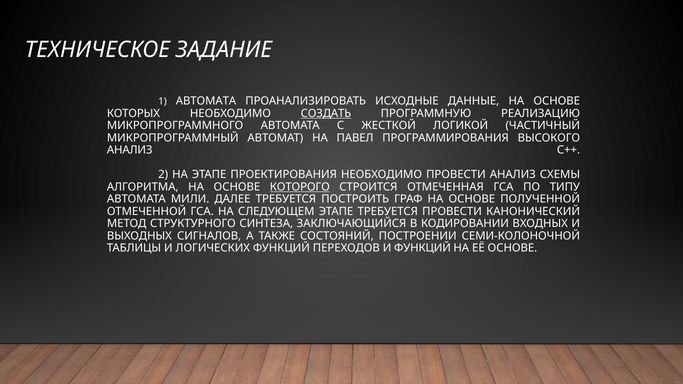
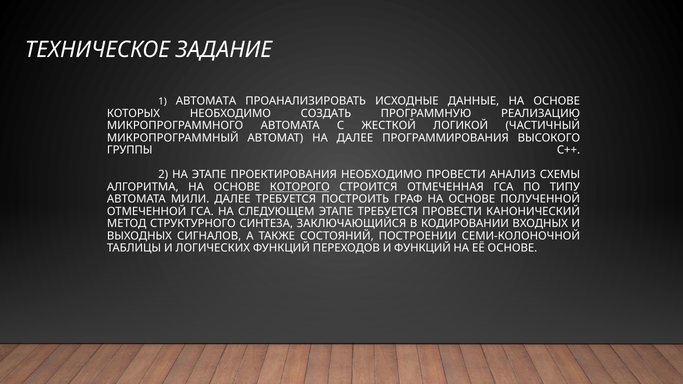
СОЗДАТЬ underline: present -> none
НА ПАВЕЛ: ПАВЕЛ -> ДАЛЕЕ
АНАЛИЗ at (130, 150): АНАЛИЗ -> ГРУППЫ
